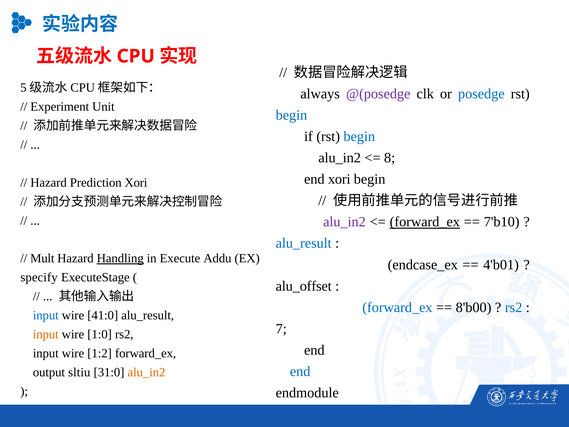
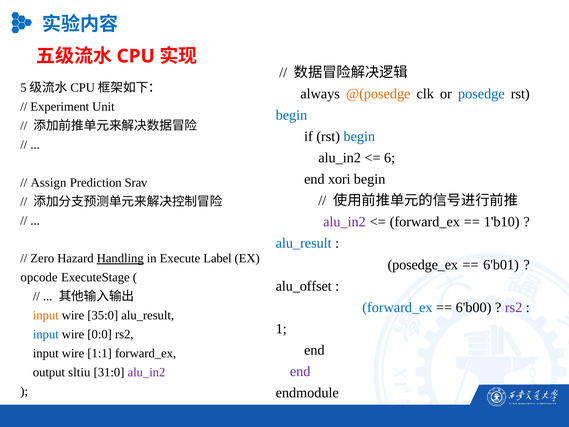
@(posedge colour: purple -> orange
8: 8 -> 6
Hazard at (49, 182): Hazard -> Assign
Prediction Xori: Xori -> Srav
forward_ex at (425, 222) underline: present -> none
7'b10: 7'b10 -> 1'b10
Mult: Mult -> Zero
Addu: Addu -> Label
endcase_ex: endcase_ex -> posedge_ex
4'b01: 4'b01 -> 6'b01
specify: specify -> opcode
8'b00: 8'b00 -> 6'b00
rs2 at (514, 307) colour: blue -> purple
input at (46, 315) colour: blue -> orange
41:0: 41:0 -> 35:0
7: 7 -> 1
input at (46, 334) colour: orange -> blue
1:0: 1:0 -> 0:0
1:2: 1:2 -> 1:1
end at (300, 371) colour: blue -> purple
alu_in2 at (146, 372) colour: orange -> purple
